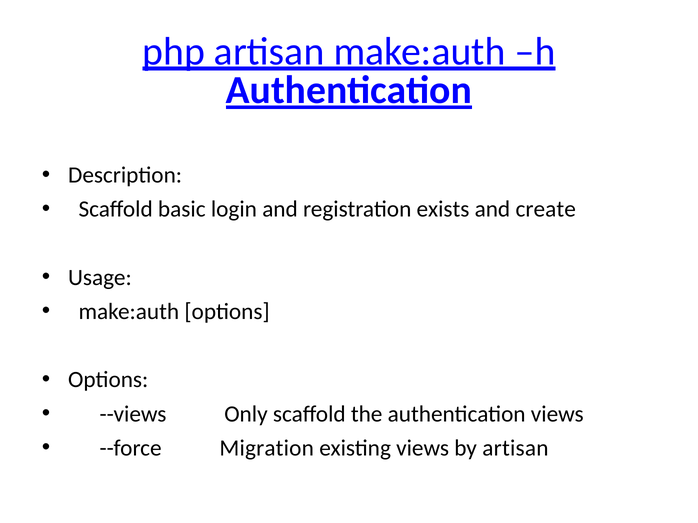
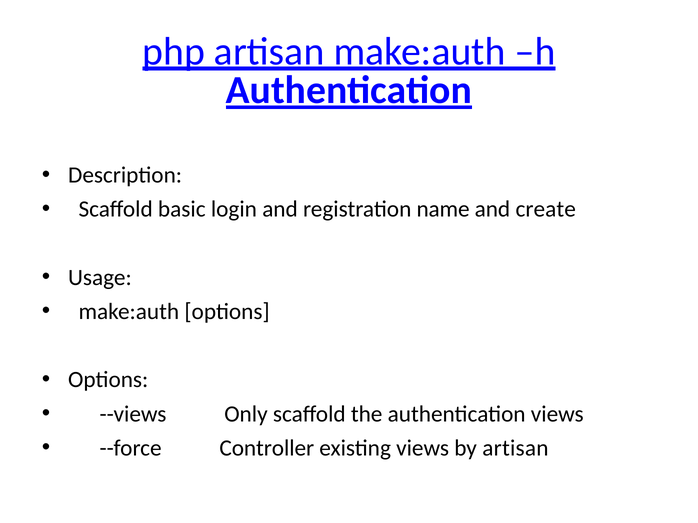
exists: exists -> name
Migration: Migration -> Controller
